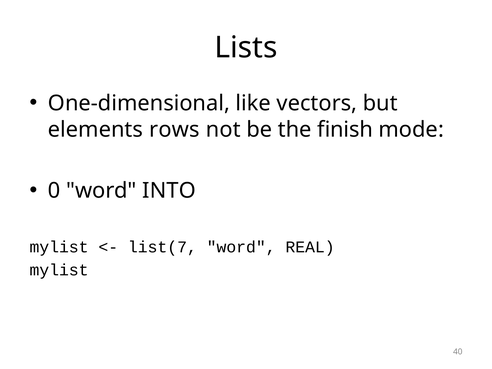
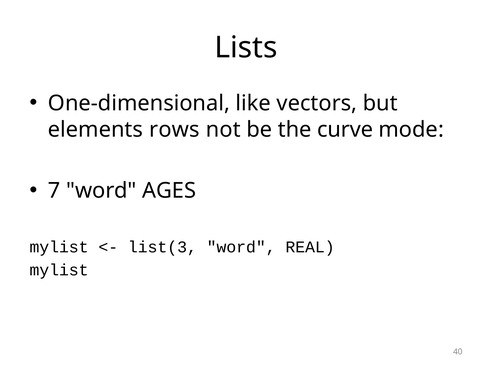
finish: finish -> curve
0: 0 -> 7
INTO: INTO -> AGES
list(7: list(7 -> list(3
